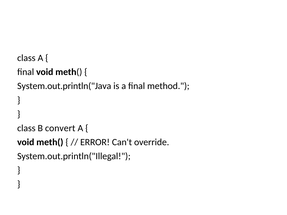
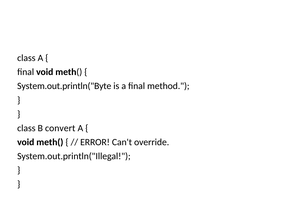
System.out.println("Java: System.out.println("Java -> System.out.println("Byte
